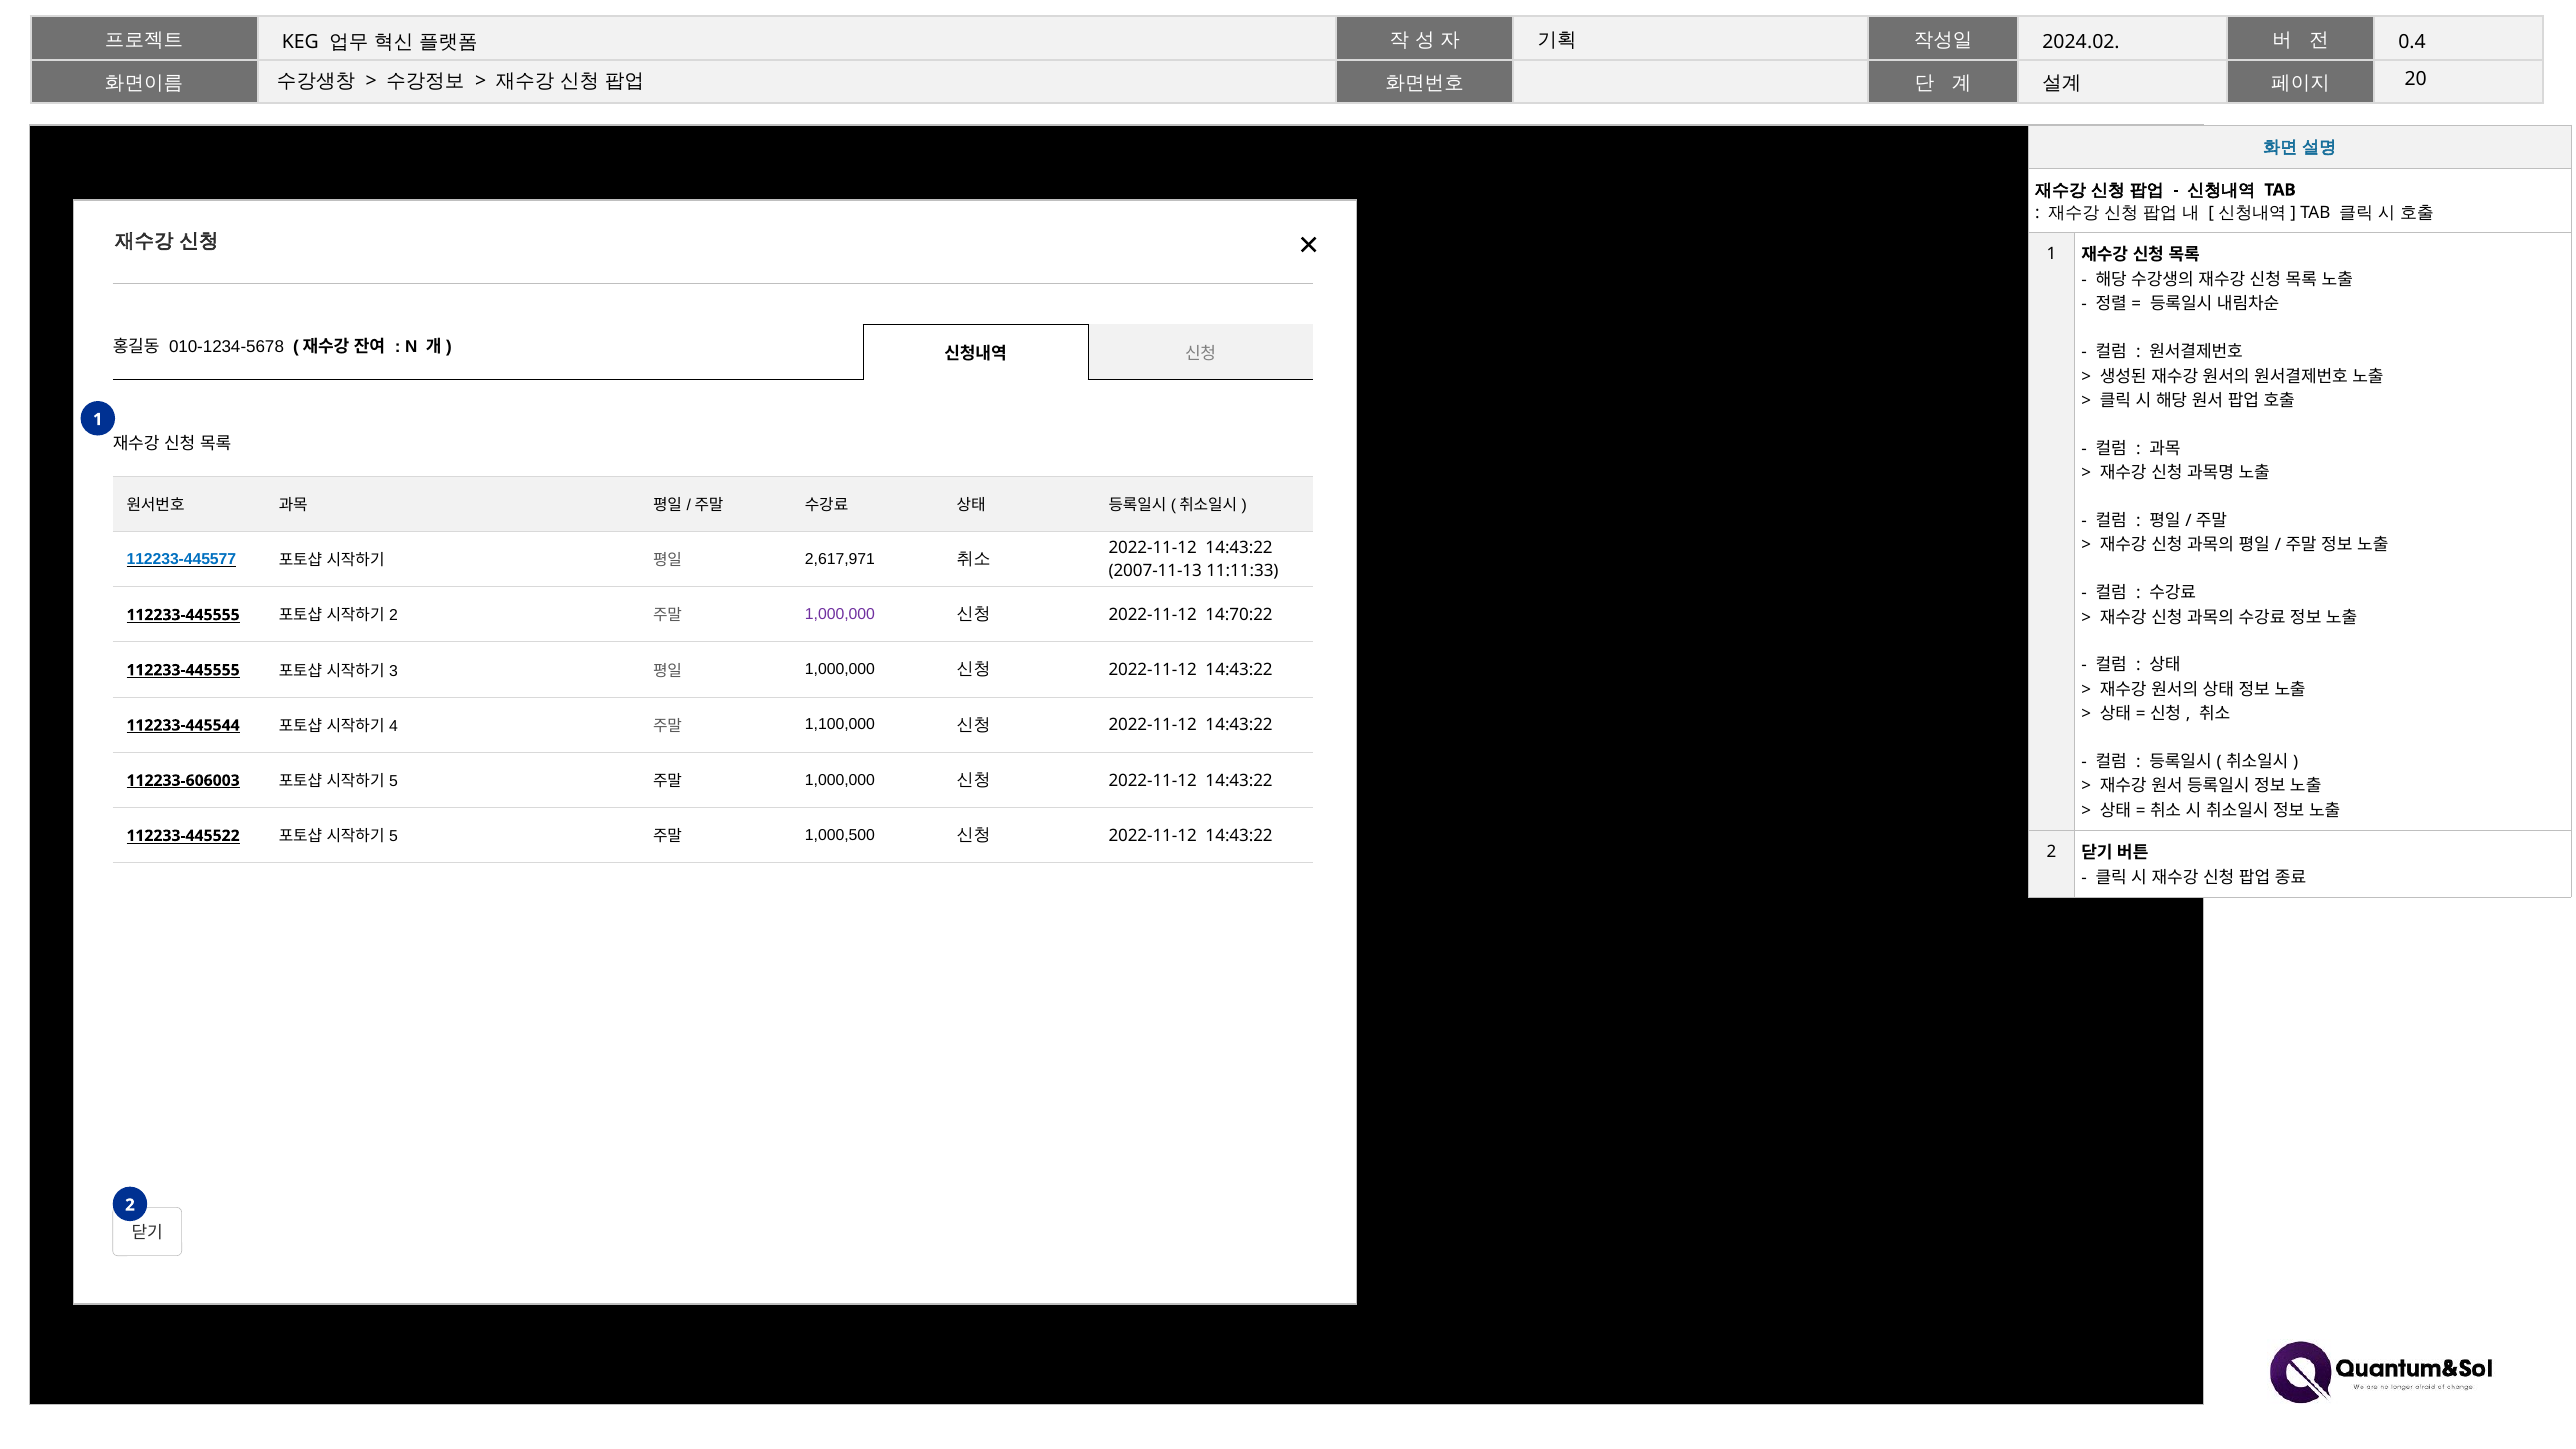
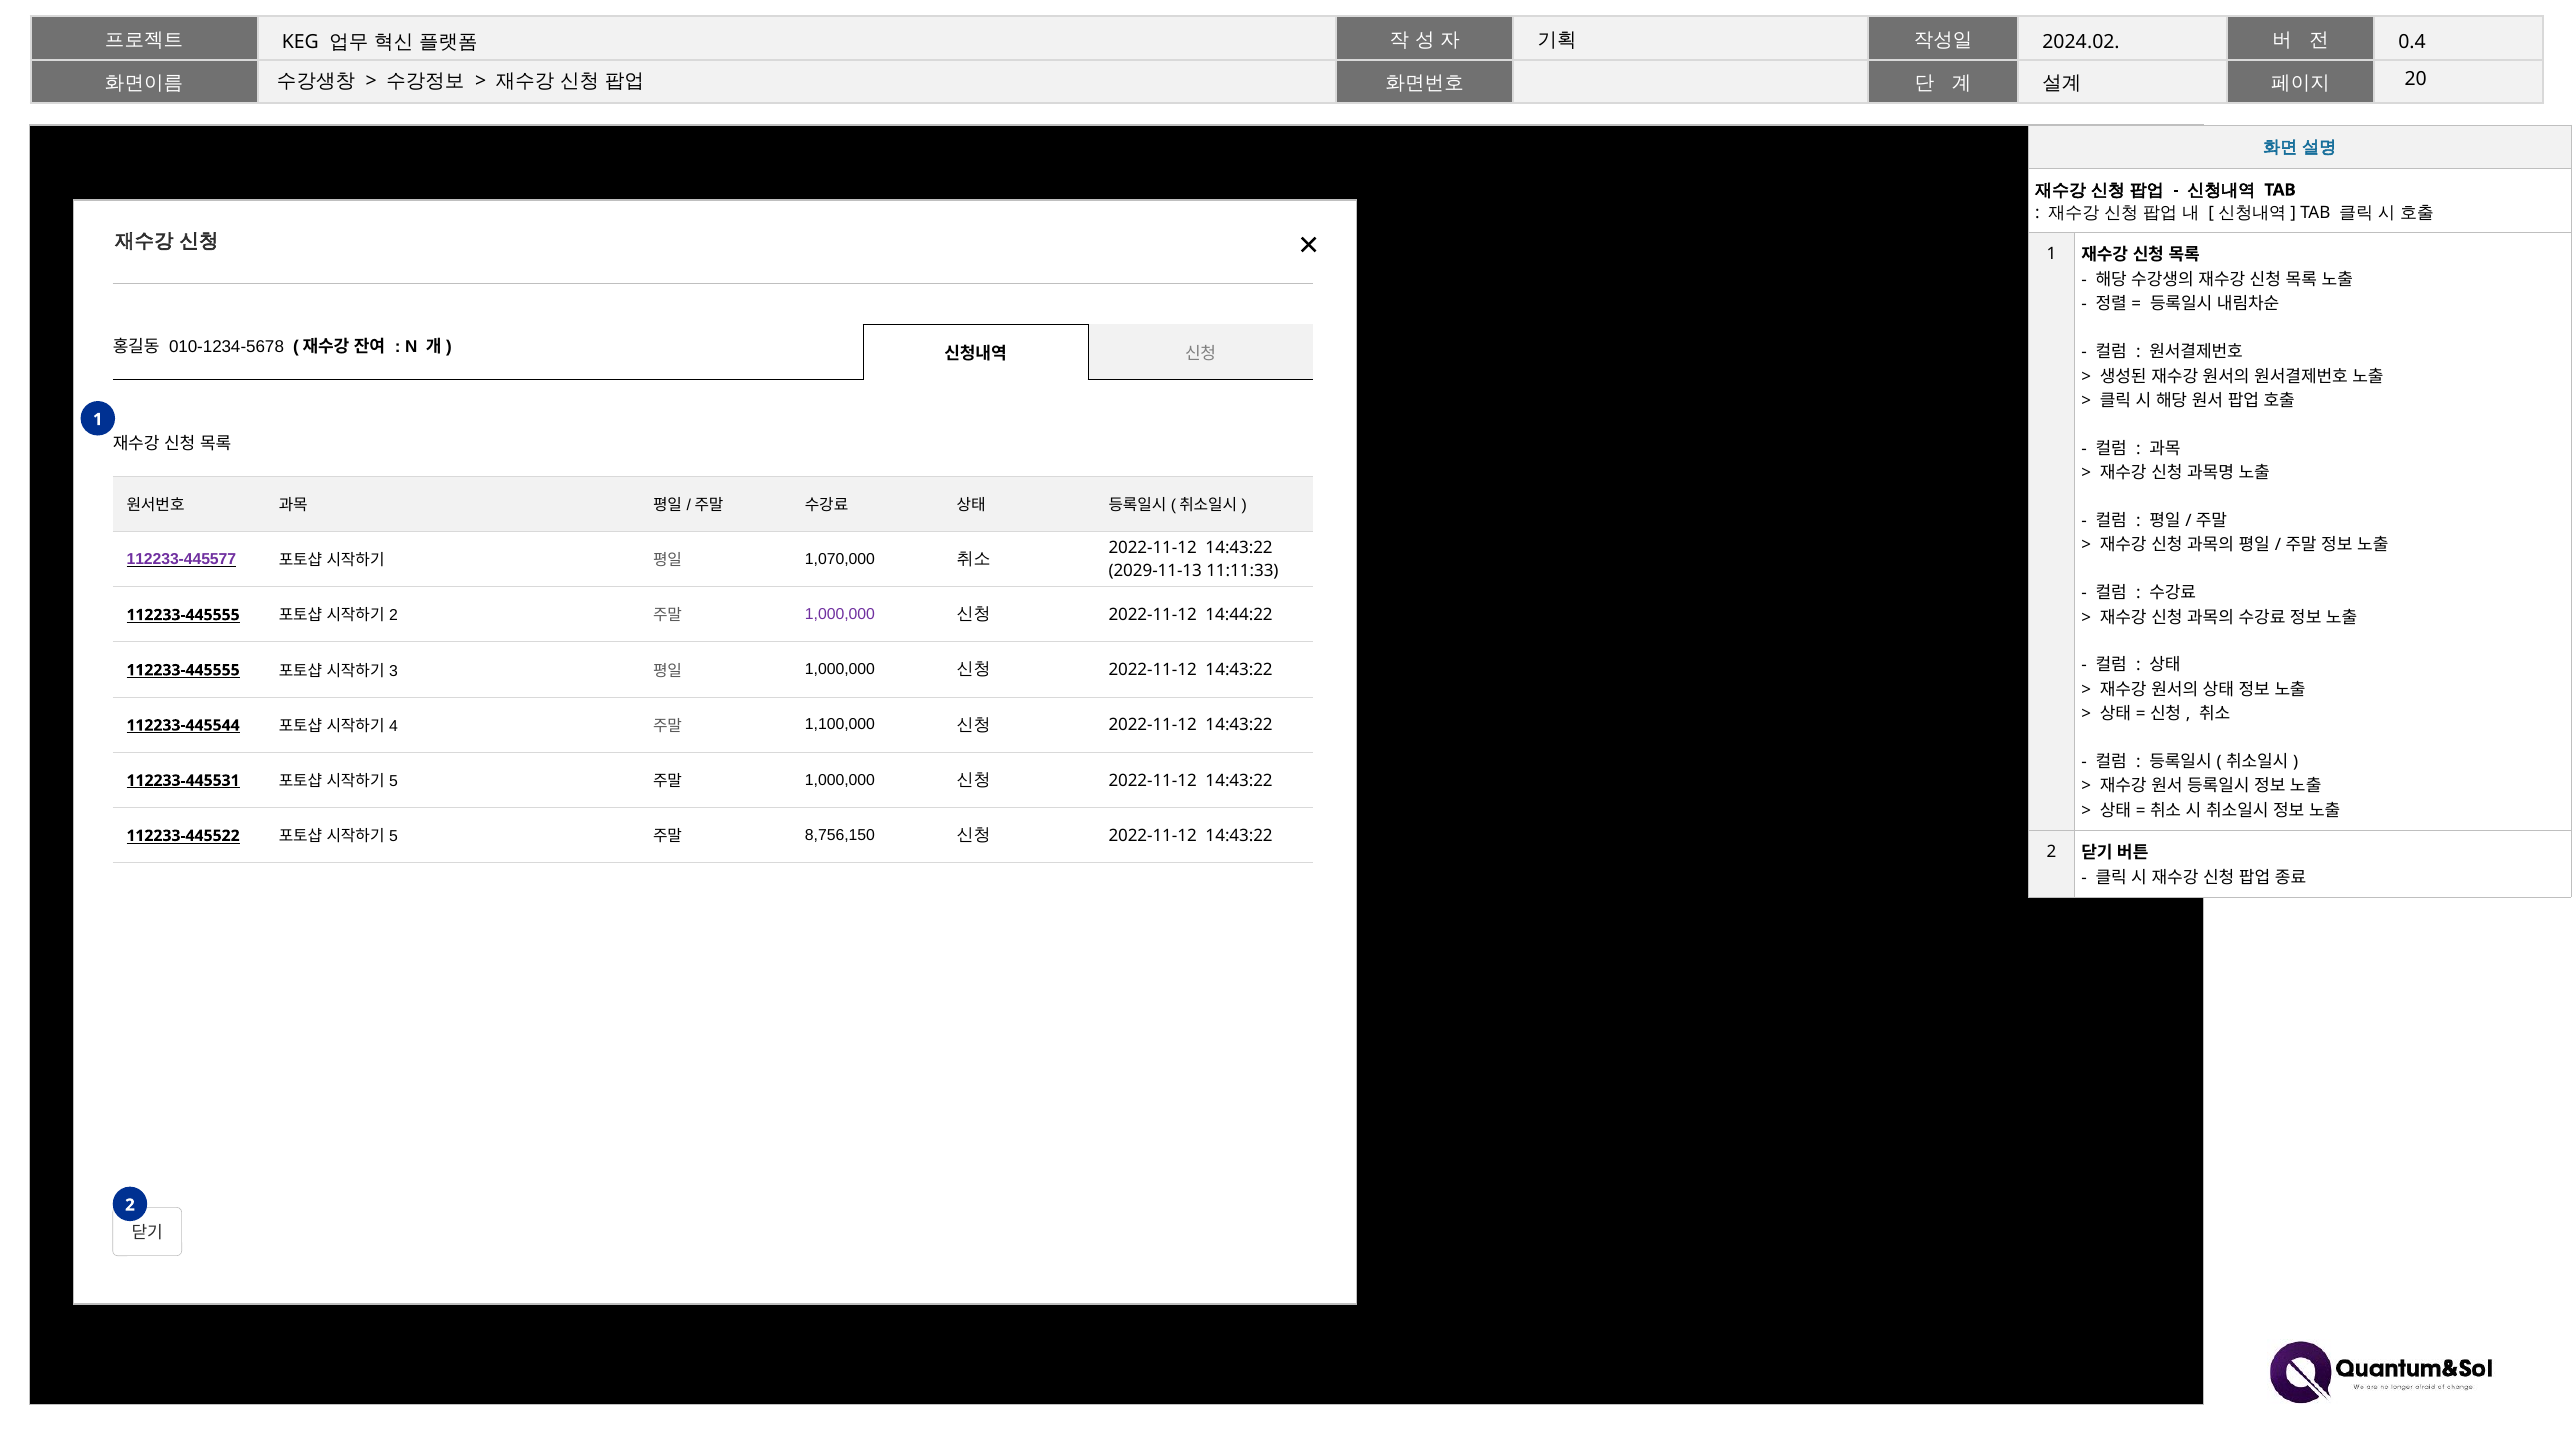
112233-445577 colour: blue -> purple
2,617,971: 2,617,971 -> 1,070,000
2007-11-13: 2007-11-13 -> 2029-11-13
14:70:22: 14:70:22 -> 14:44:22
112233-606003: 112233-606003 -> 112233-445531
1,000,500: 1,000,500 -> 8,756,150
